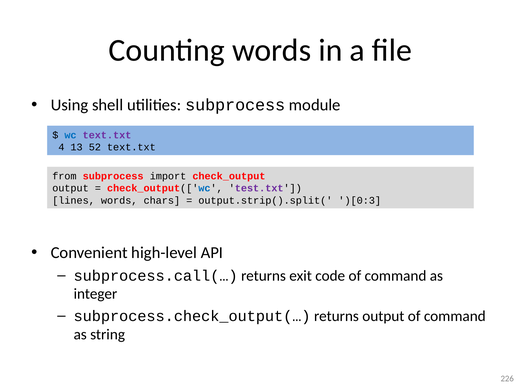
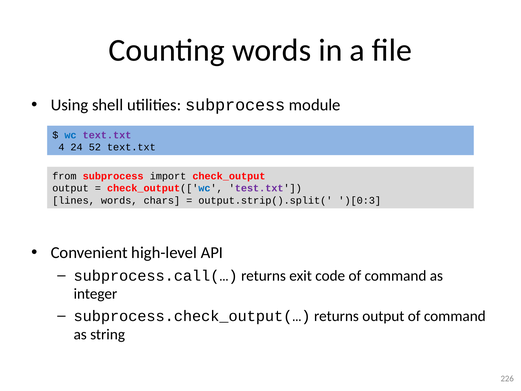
13: 13 -> 24
